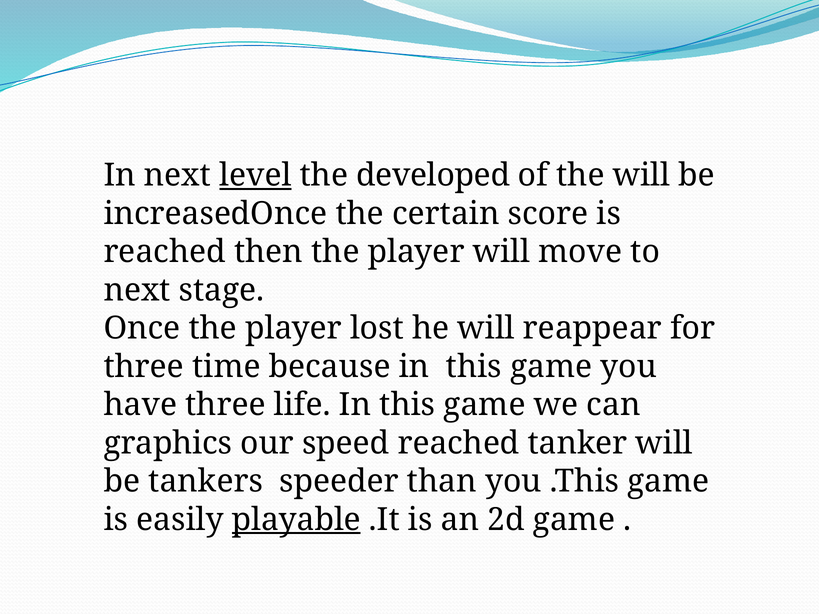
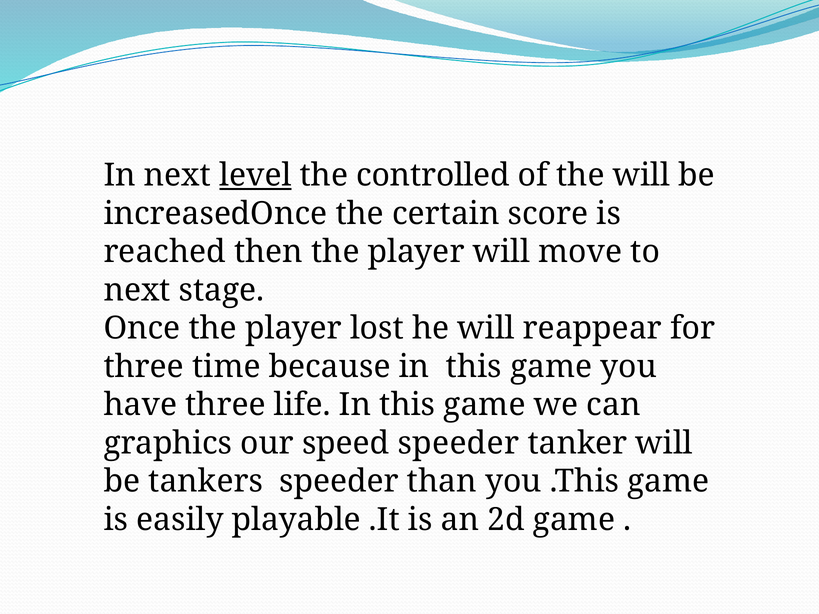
developed: developed -> controlled
speed reached: reached -> speeder
playable underline: present -> none
